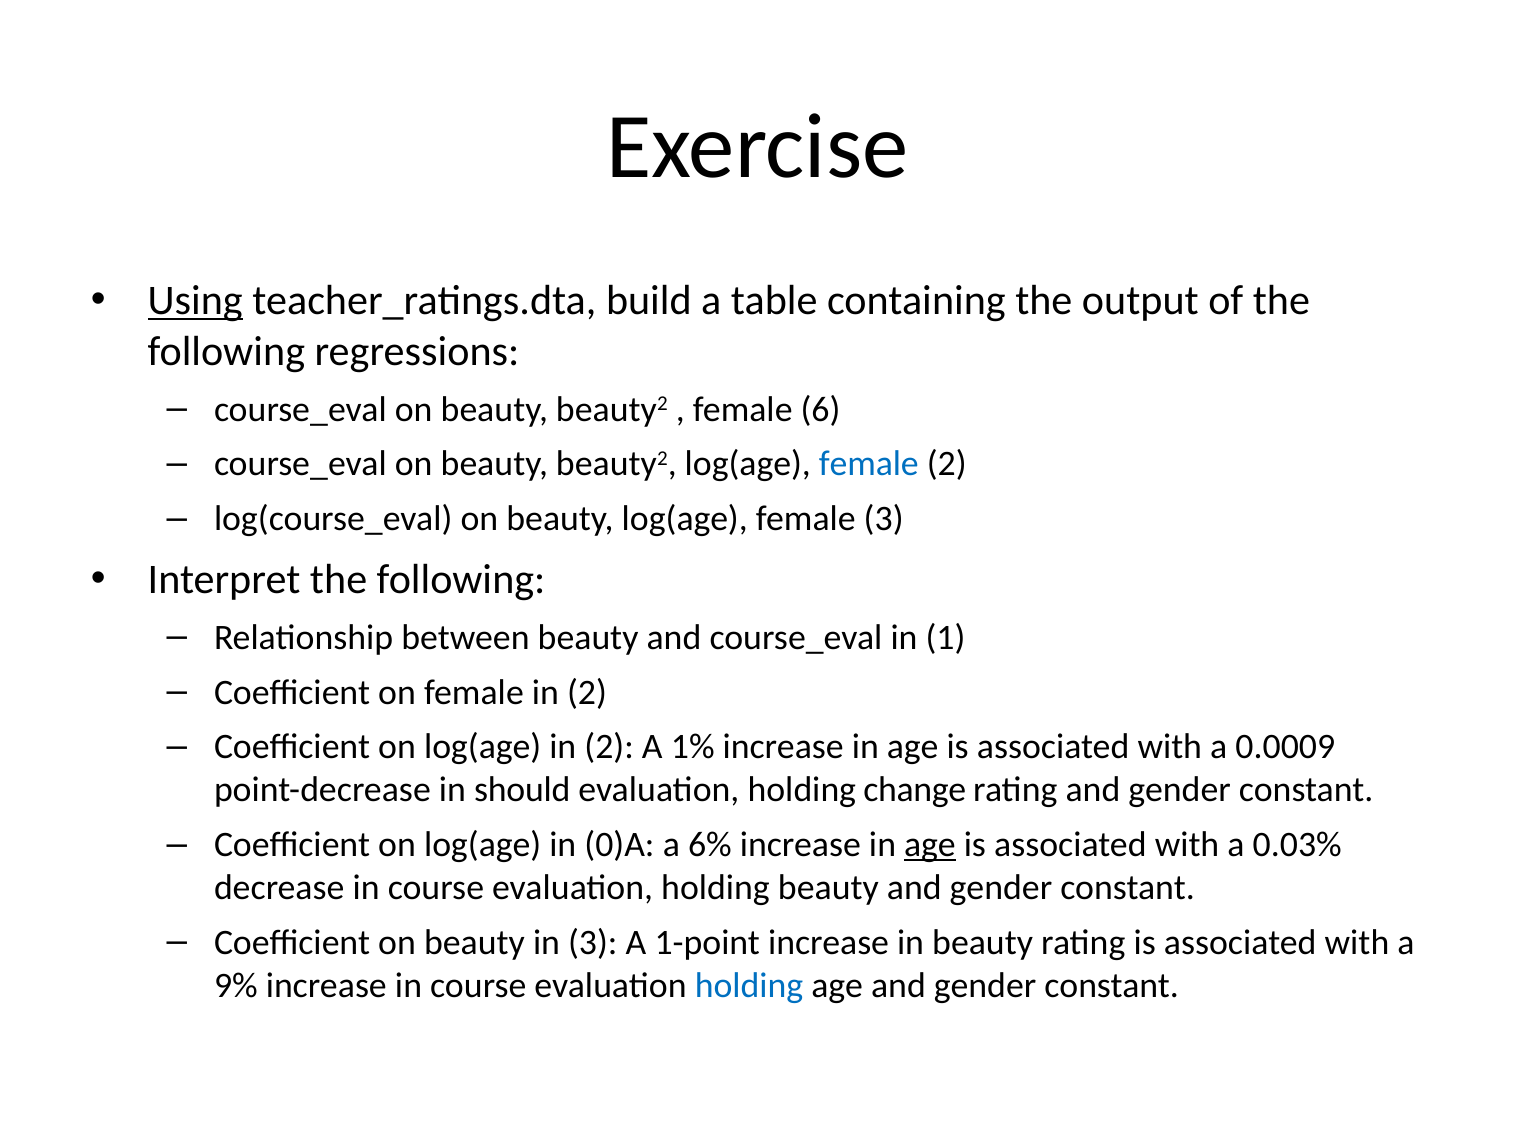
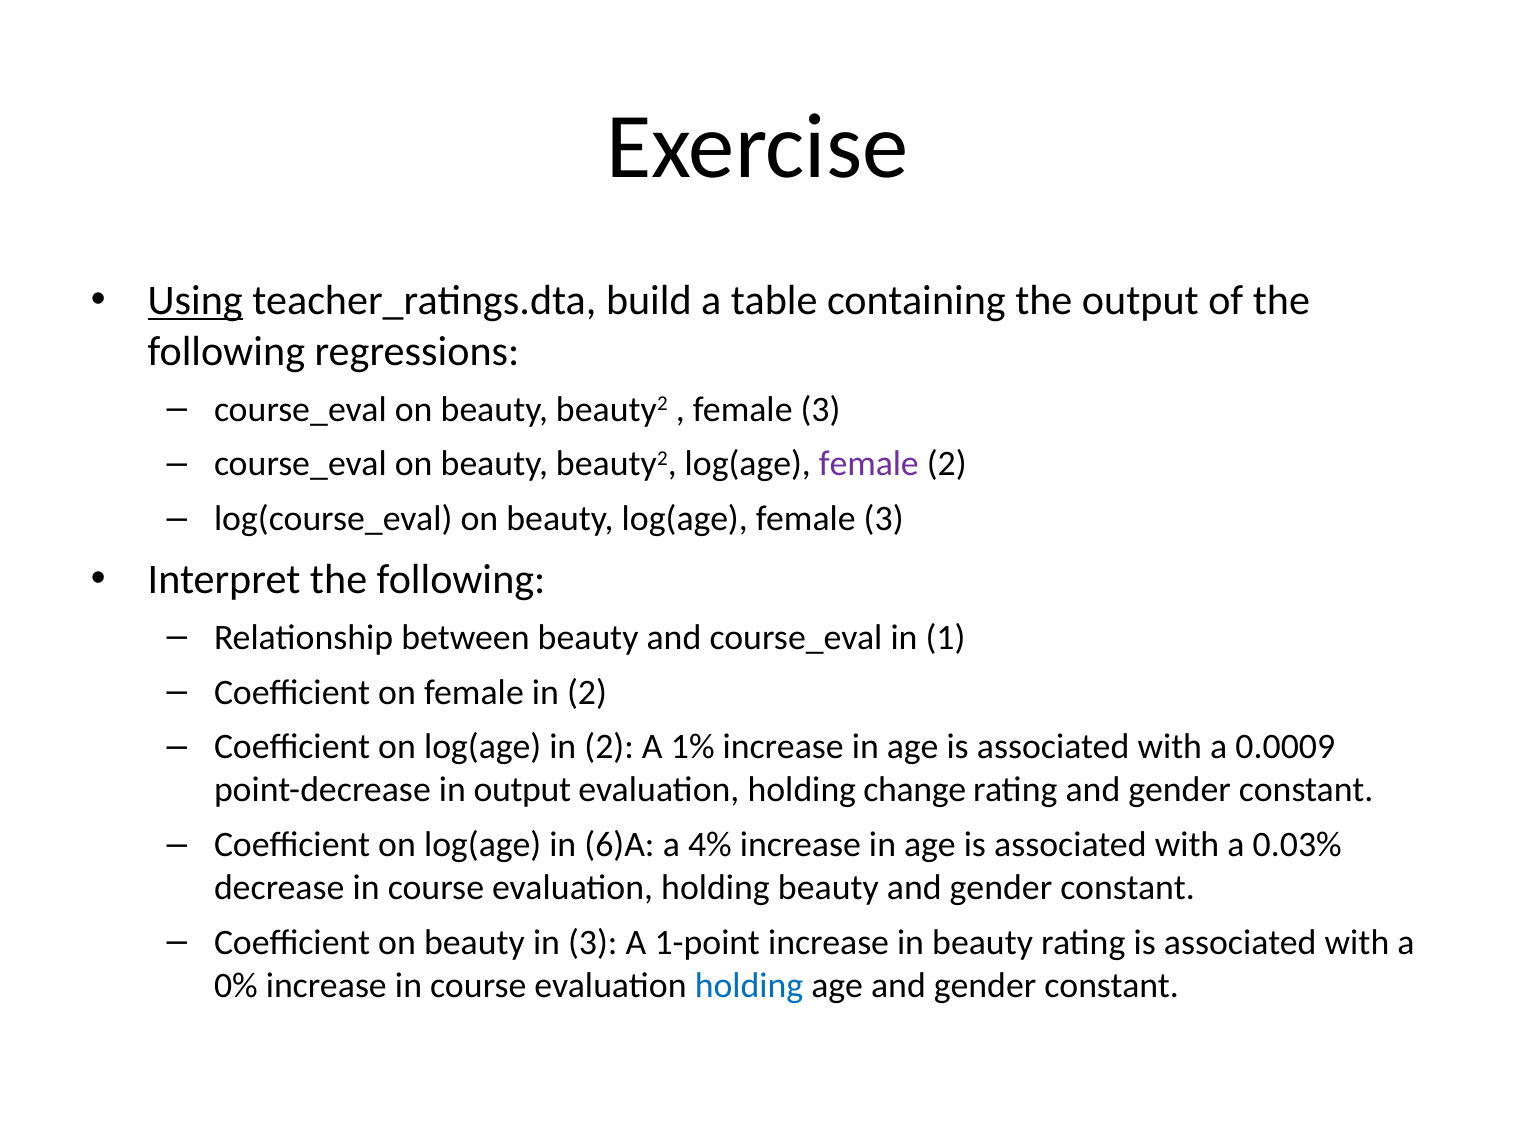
6 at (820, 410): 6 -> 3
female at (869, 464) colour: blue -> purple
in should: should -> output
0)A: 0)A -> 6)A
6%: 6% -> 4%
age at (930, 845) underline: present -> none
9%: 9% -> 0%
